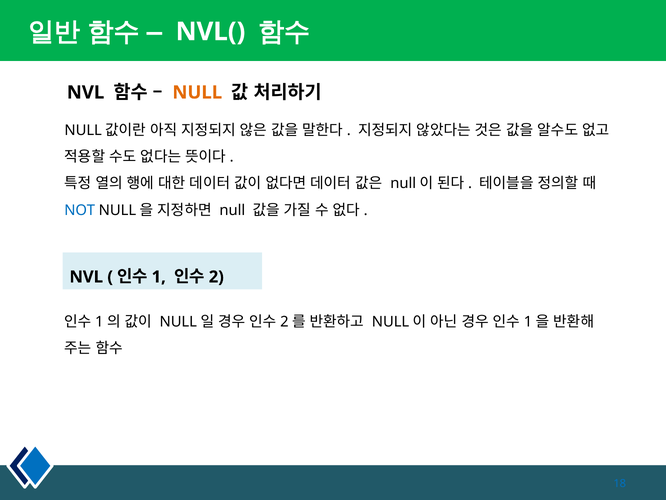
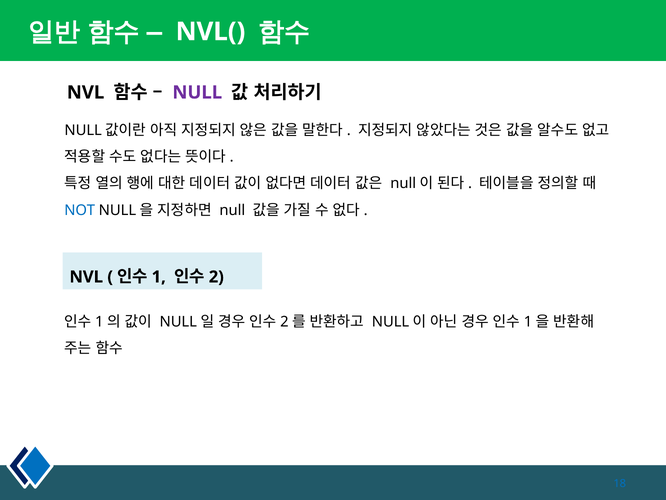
NULL at (197, 92) colour: orange -> purple
